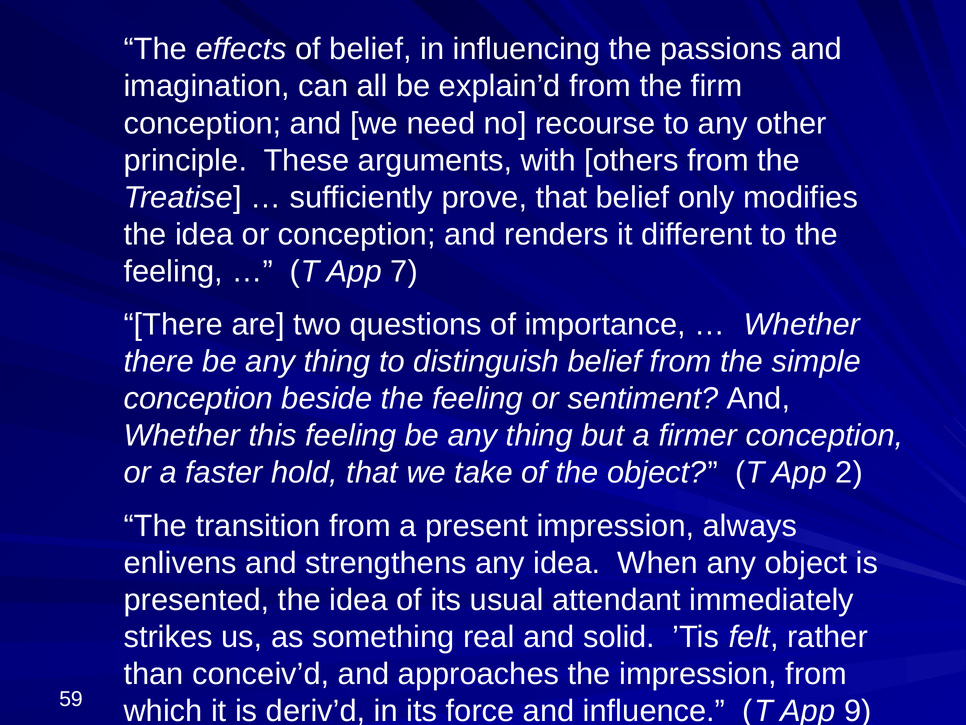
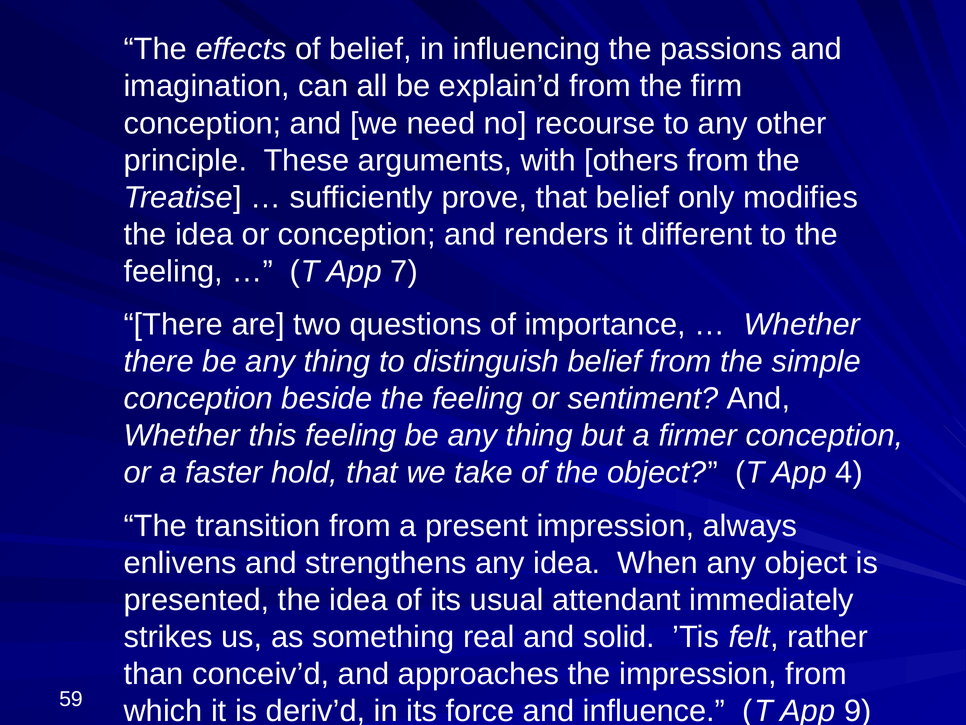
2: 2 -> 4
